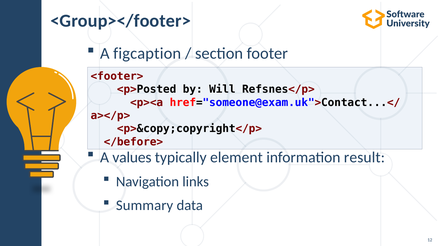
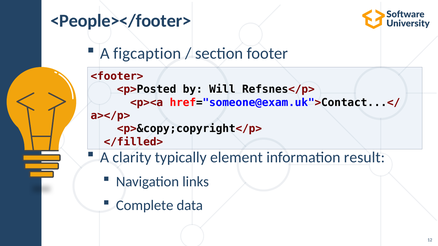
<Group></footer>: <Group></footer> -> <People></footer>
</before>: </before> -> </filled>
values: values -> clarity
Summary: Summary -> Complete
